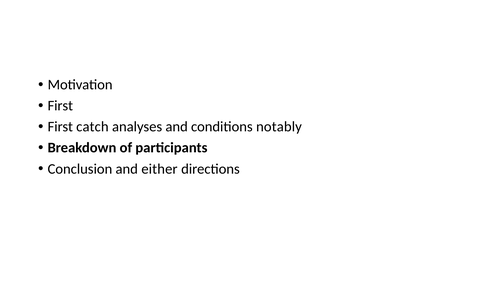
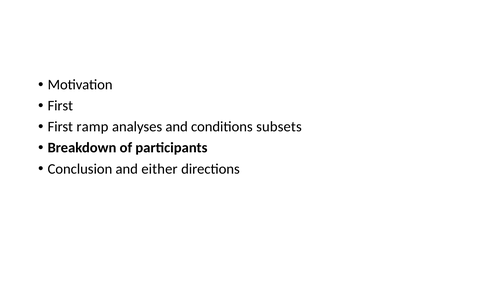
catch: catch -> ramp
notably: notably -> subsets
